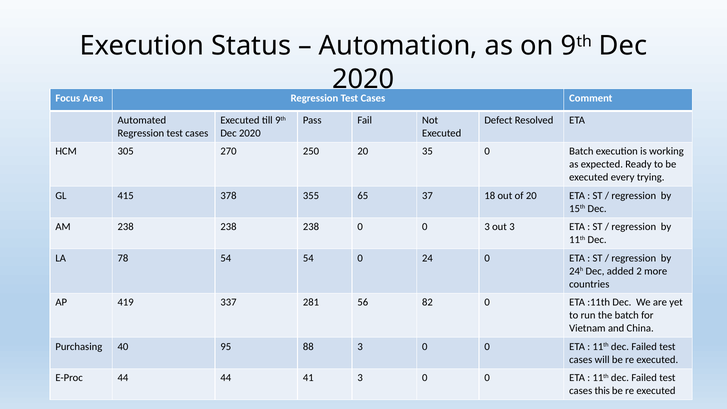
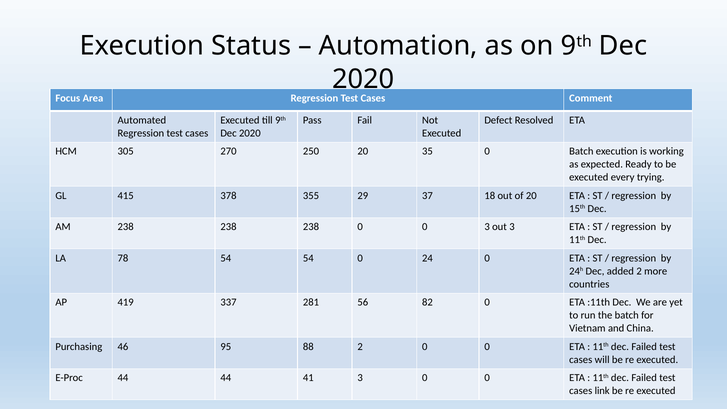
65: 65 -> 29
40: 40 -> 46
88 3: 3 -> 2
this: this -> link
